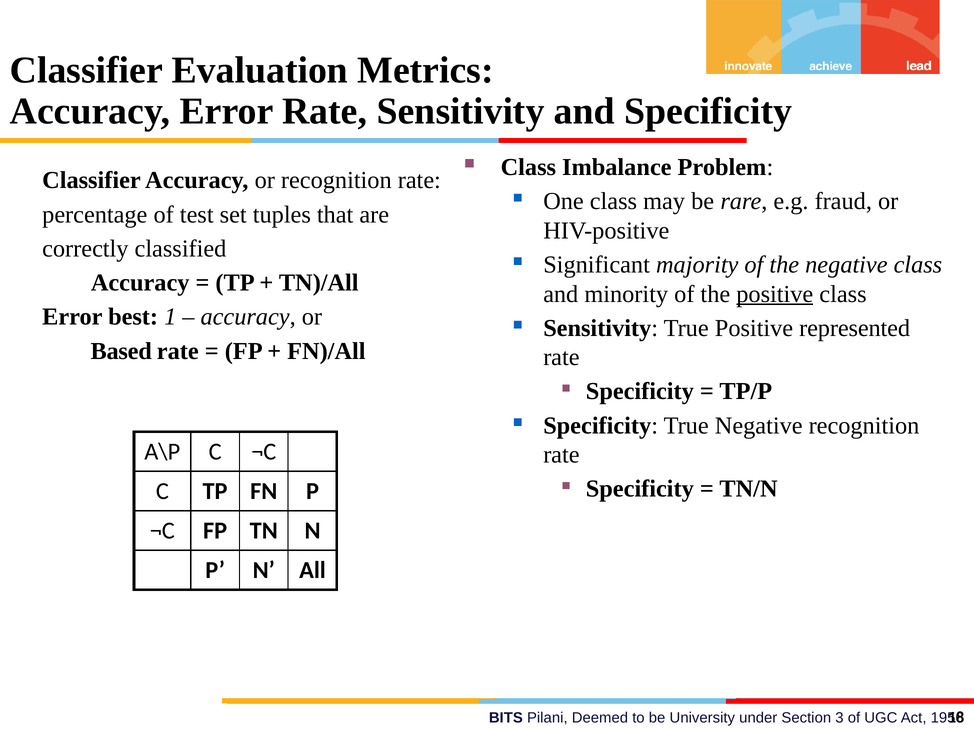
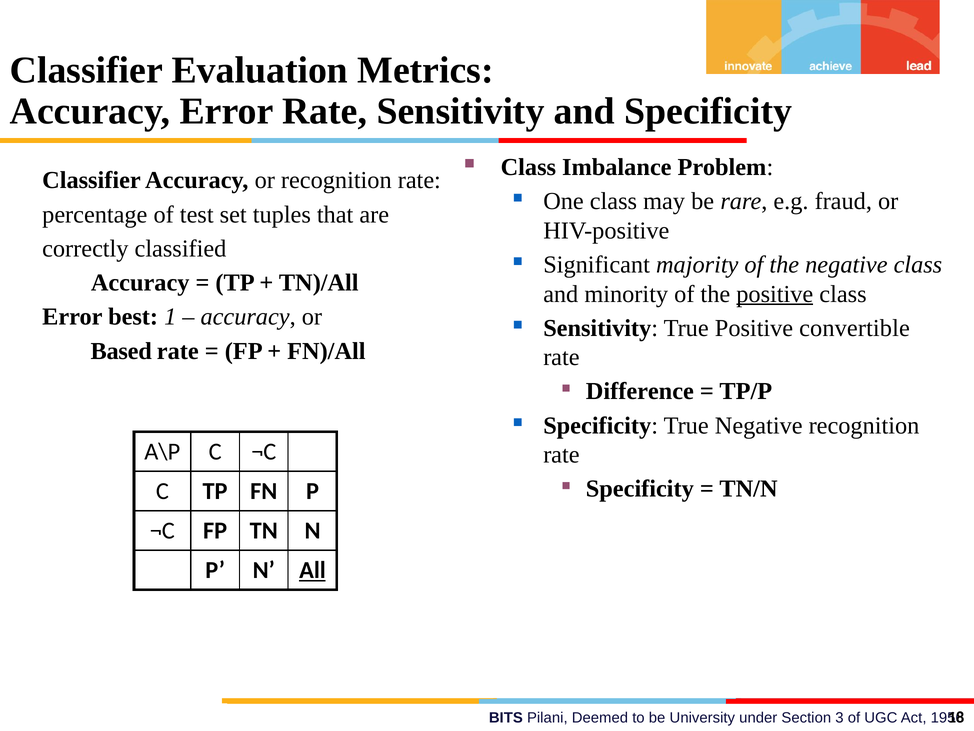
represented: represented -> convertible
Specificity at (640, 391): Specificity -> Difference
All underline: none -> present
